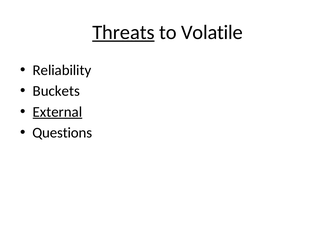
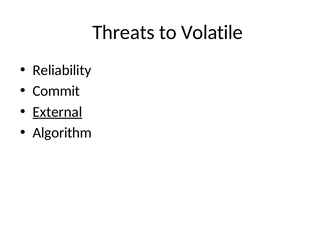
Threats underline: present -> none
Buckets: Buckets -> Commit
Questions: Questions -> Algorithm
